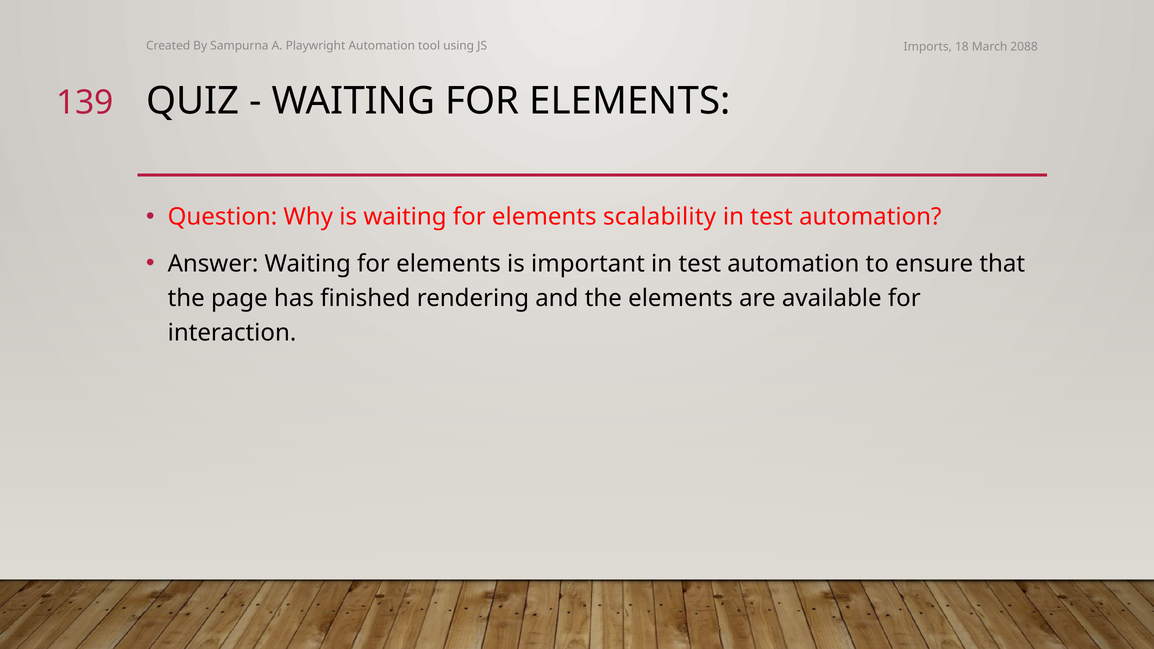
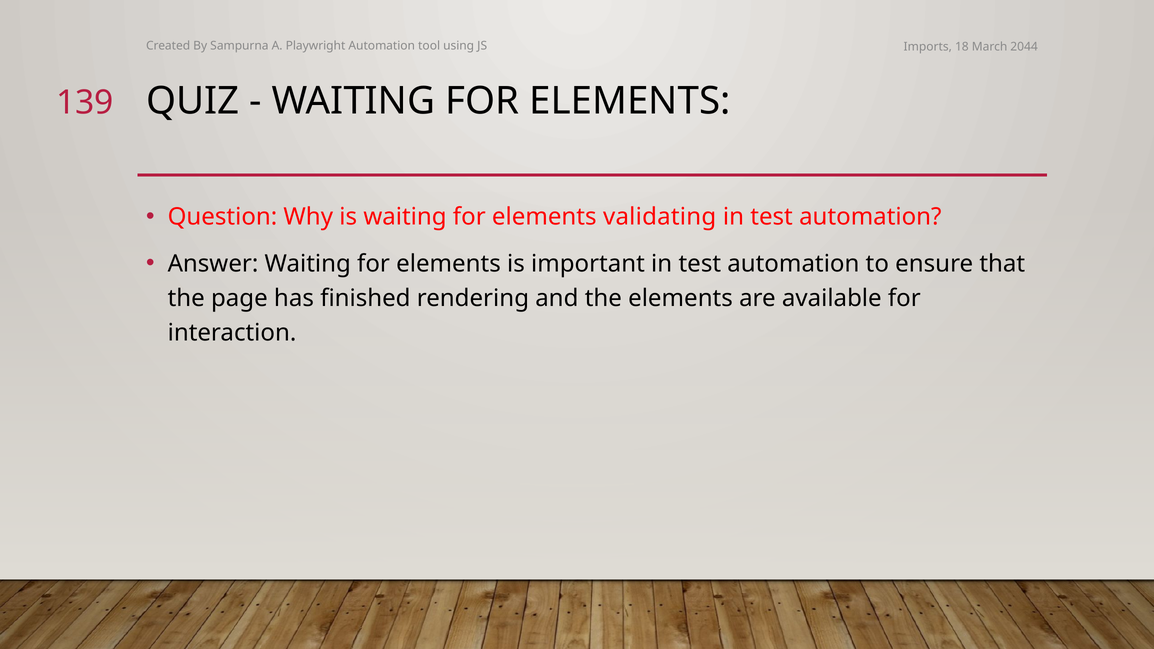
2088: 2088 -> 2044
scalability: scalability -> validating
